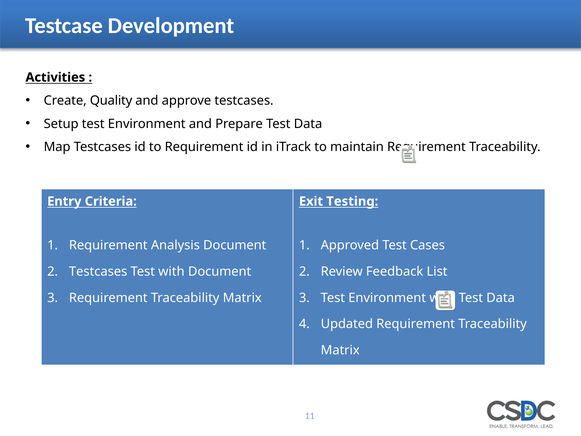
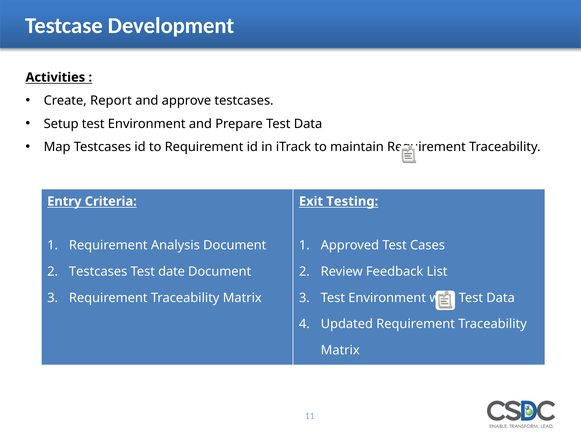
Quality: Quality -> Report
Test with: with -> date
